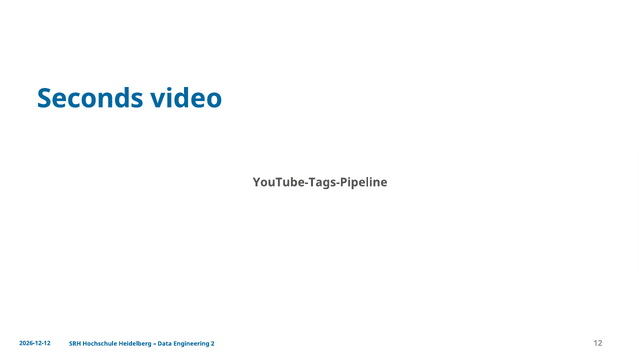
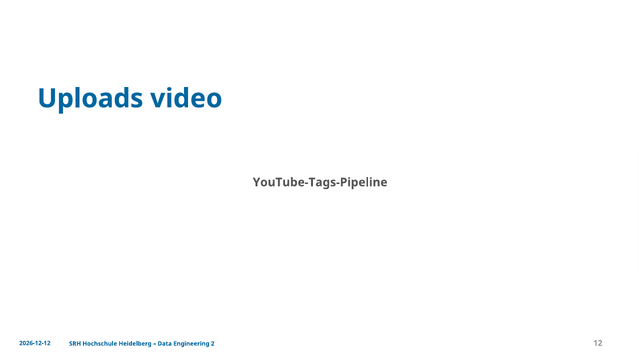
Seconds: Seconds -> Uploads
